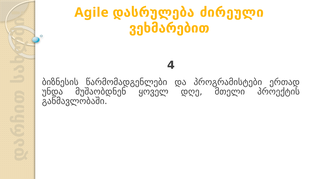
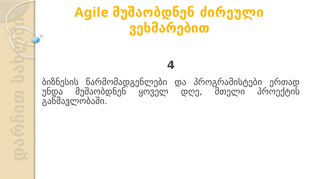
Agile დასრულება: დასრულება -> მუშაობდნენ
